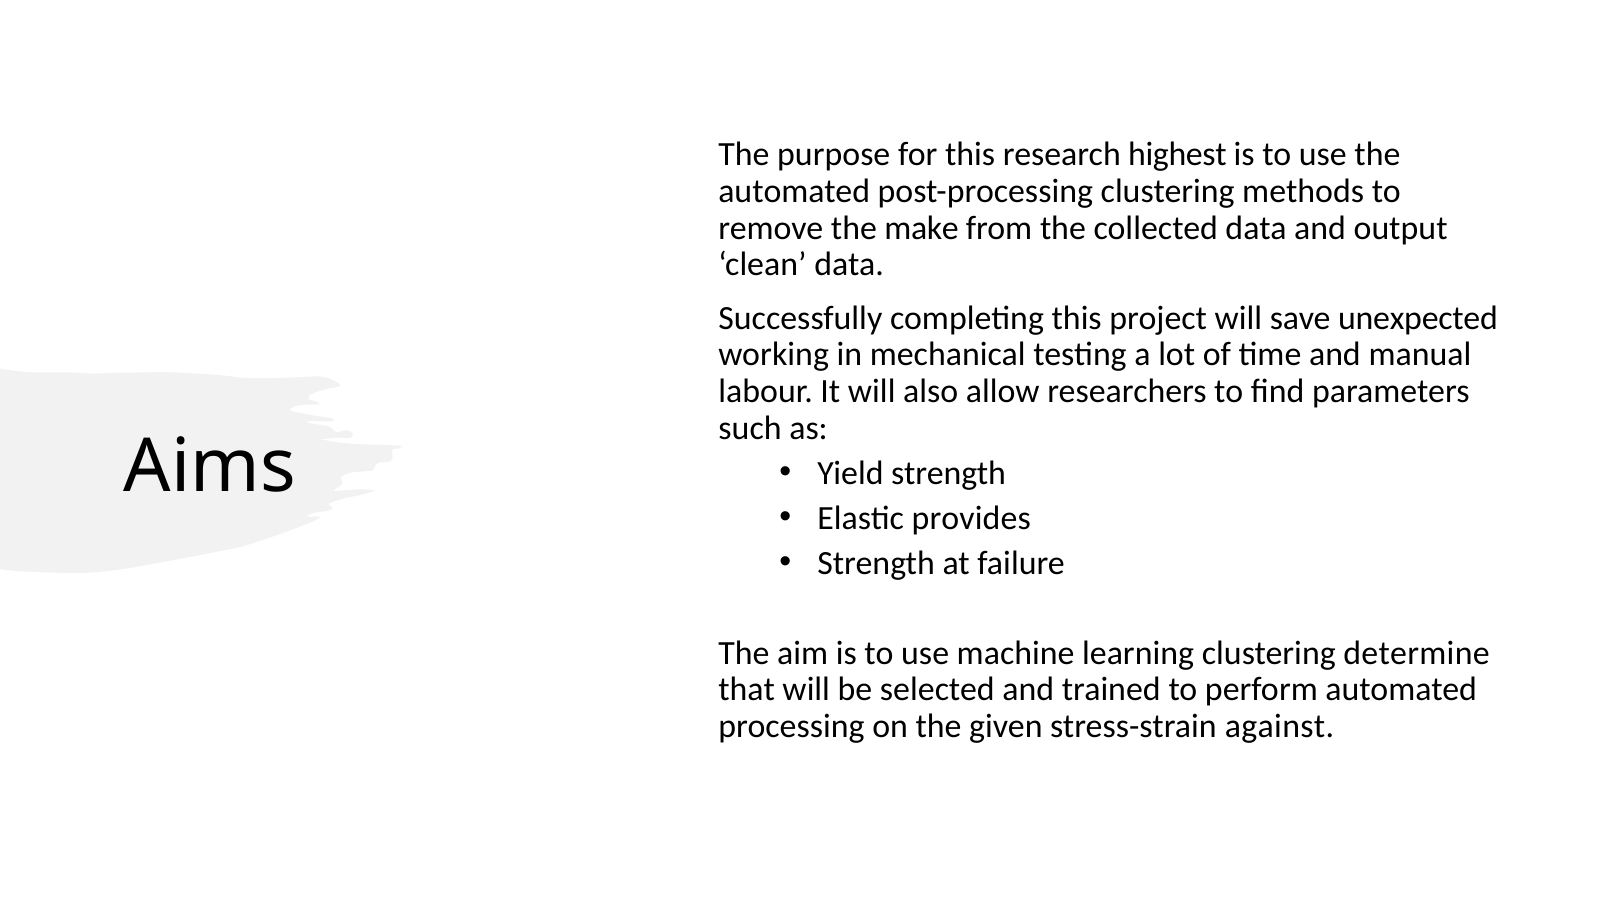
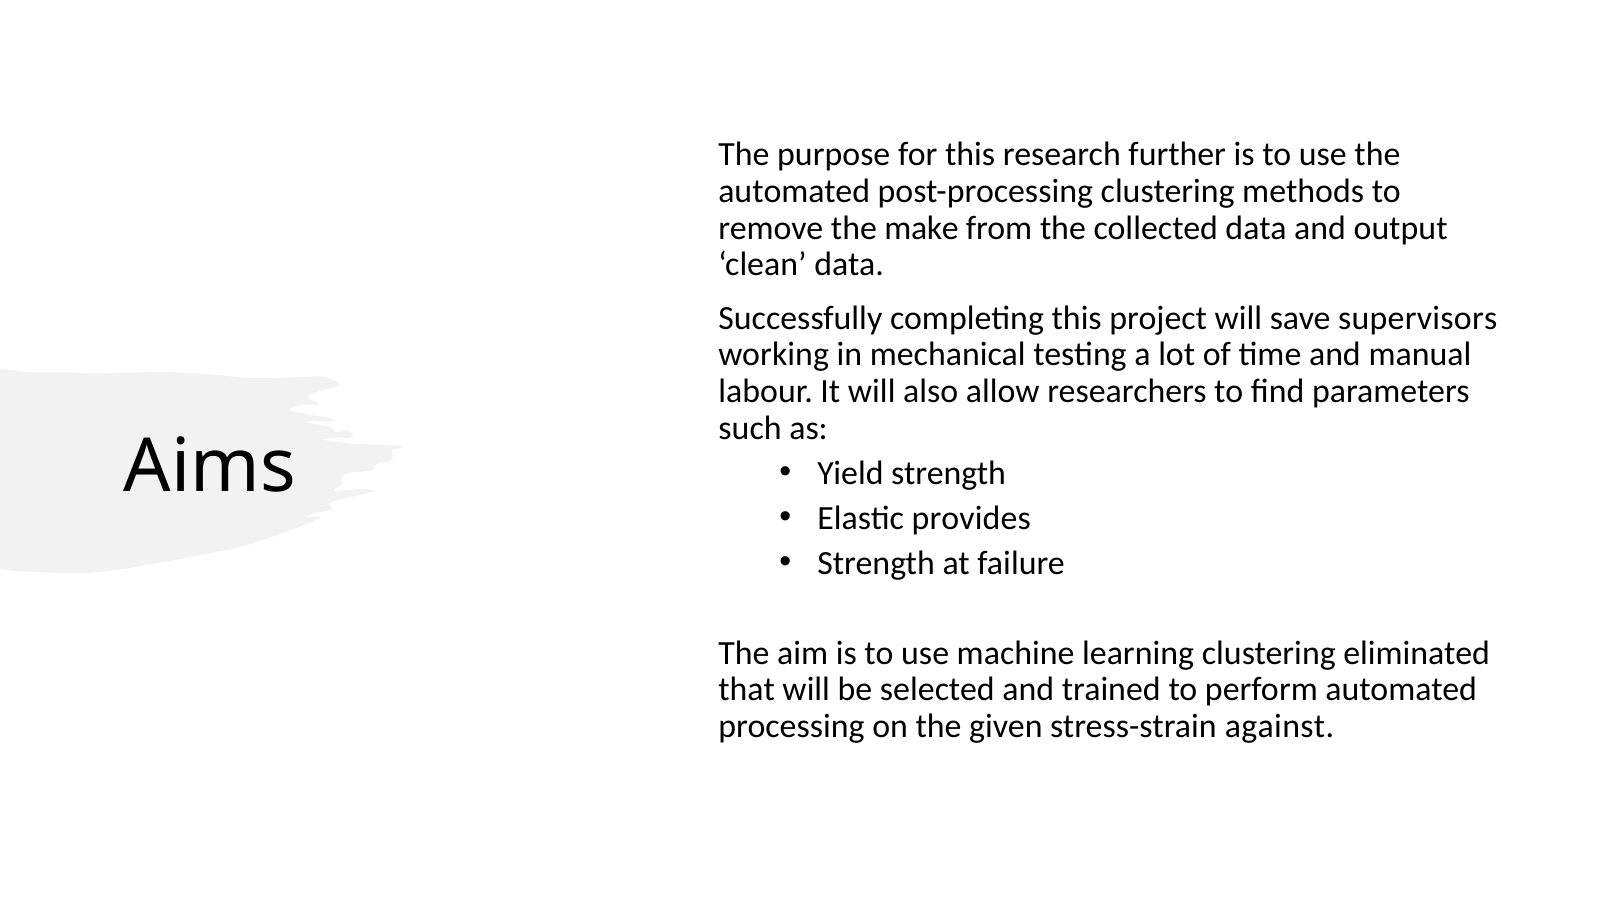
highest: highest -> further
unexpected: unexpected -> supervisors
determine: determine -> eliminated
